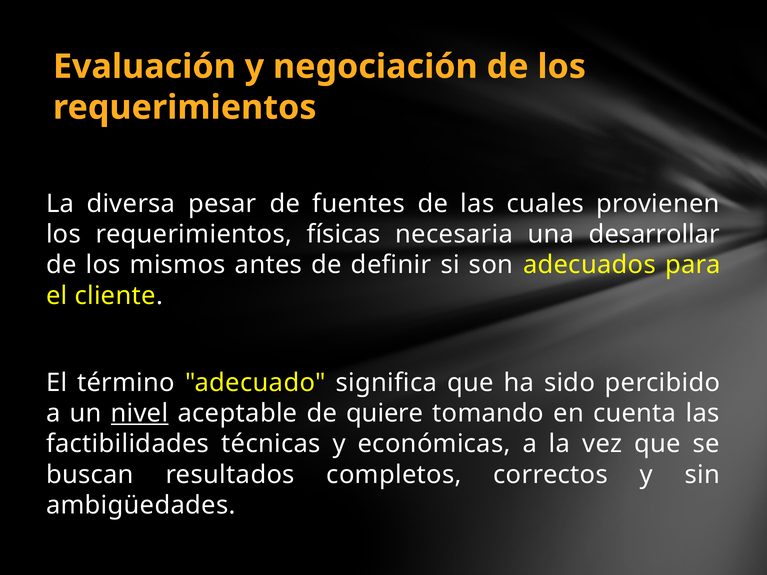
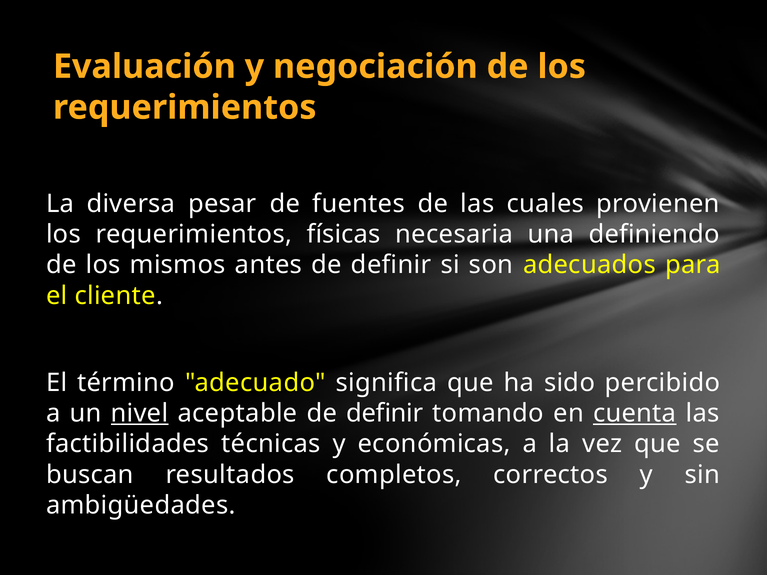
desarrollar: desarrollar -> definiendo
aceptable de quiere: quiere -> definir
cuenta underline: none -> present
